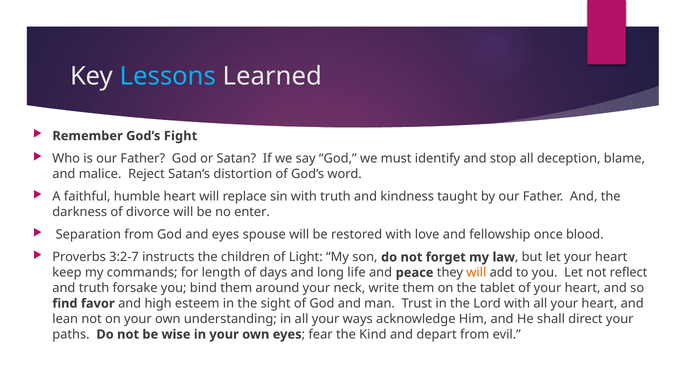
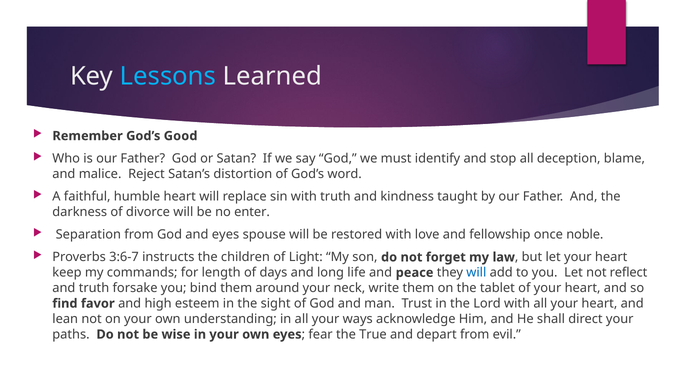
Fight: Fight -> Good
blood: blood -> noble
3:2-7: 3:2-7 -> 3:6-7
will at (476, 273) colour: orange -> blue
Kind: Kind -> True
